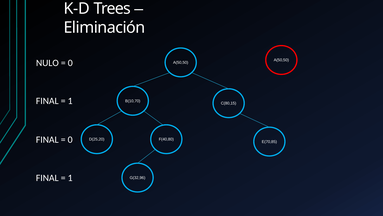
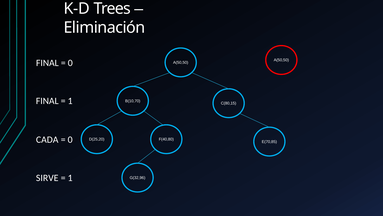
NULO at (47, 63): NULO -> FINAL
FINAL at (47, 140): FINAL -> CADA
FINAL at (47, 178): FINAL -> SIRVE
